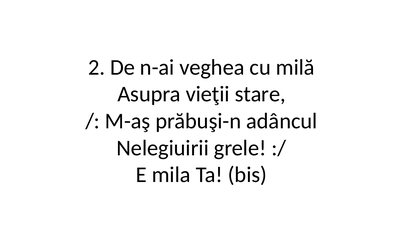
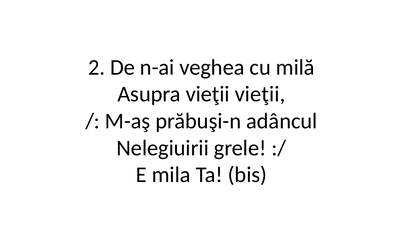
vieţii stare: stare -> vieţii
